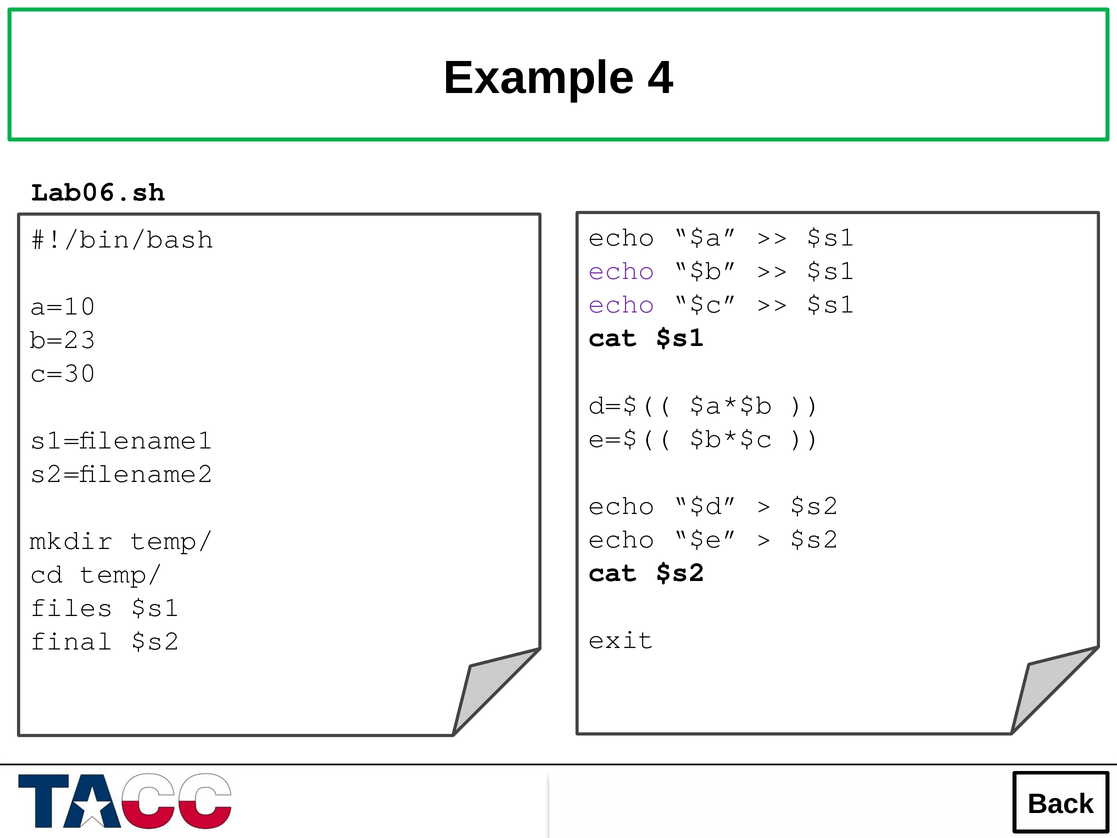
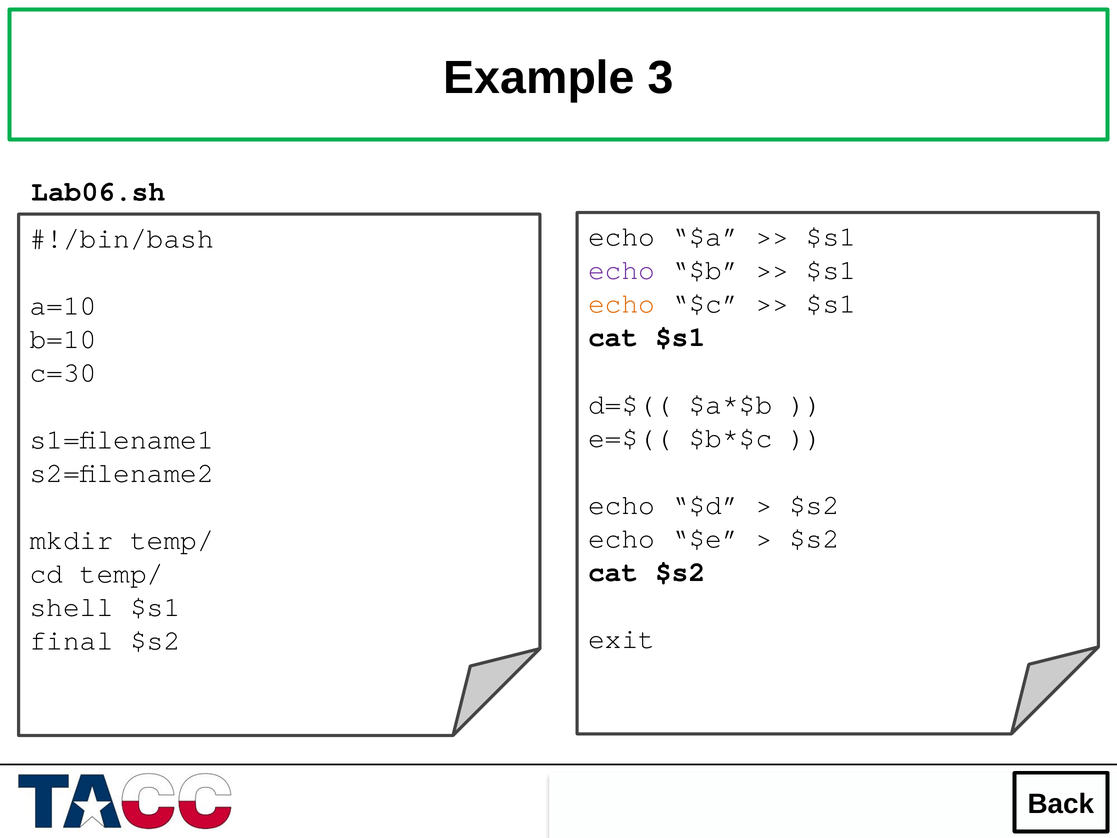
4: 4 -> 3
echo at (622, 304) colour: purple -> orange
b=23: b=23 -> b=10
files: files -> shell
